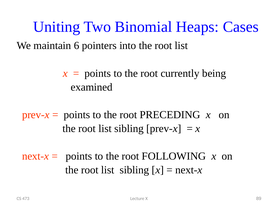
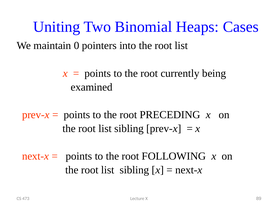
6: 6 -> 0
